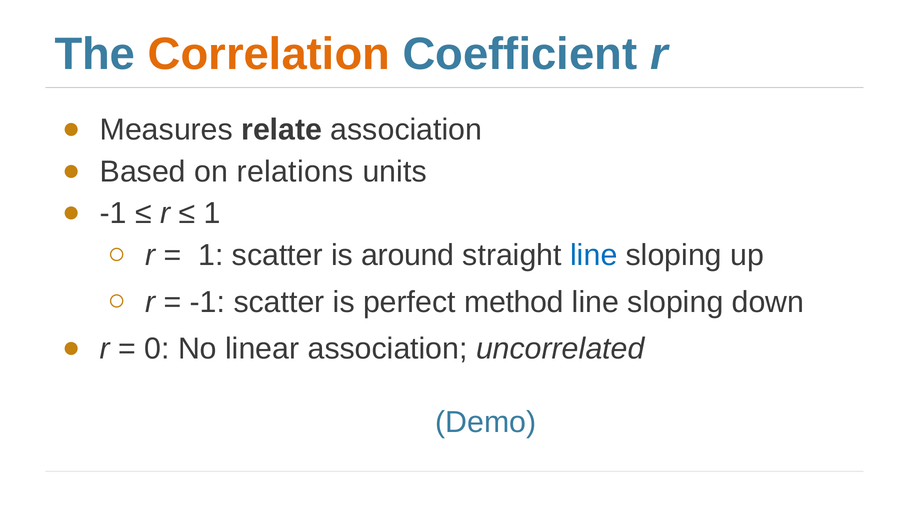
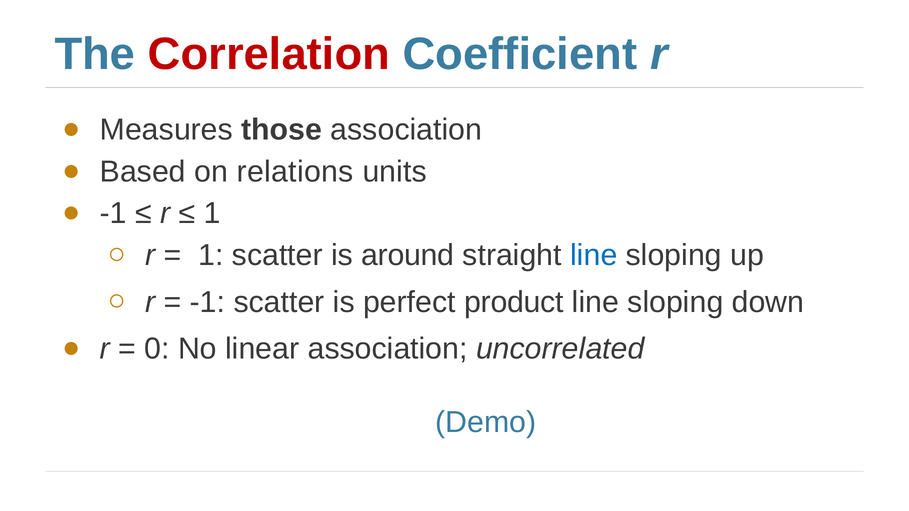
Correlation colour: orange -> red
relate: relate -> those
method: method -> product
